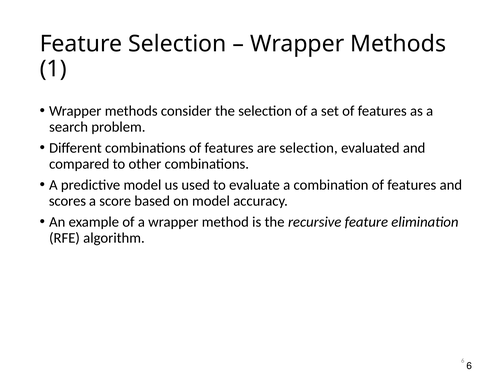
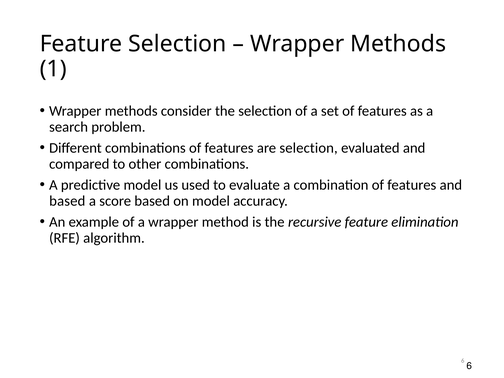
scores at (67, 201): scores -> based
